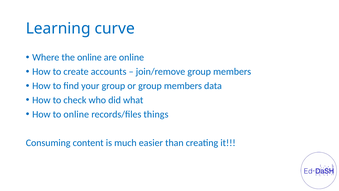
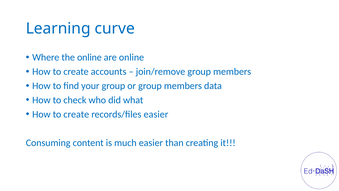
online at (76, 114): online -> create
records/files things: things -> easier
